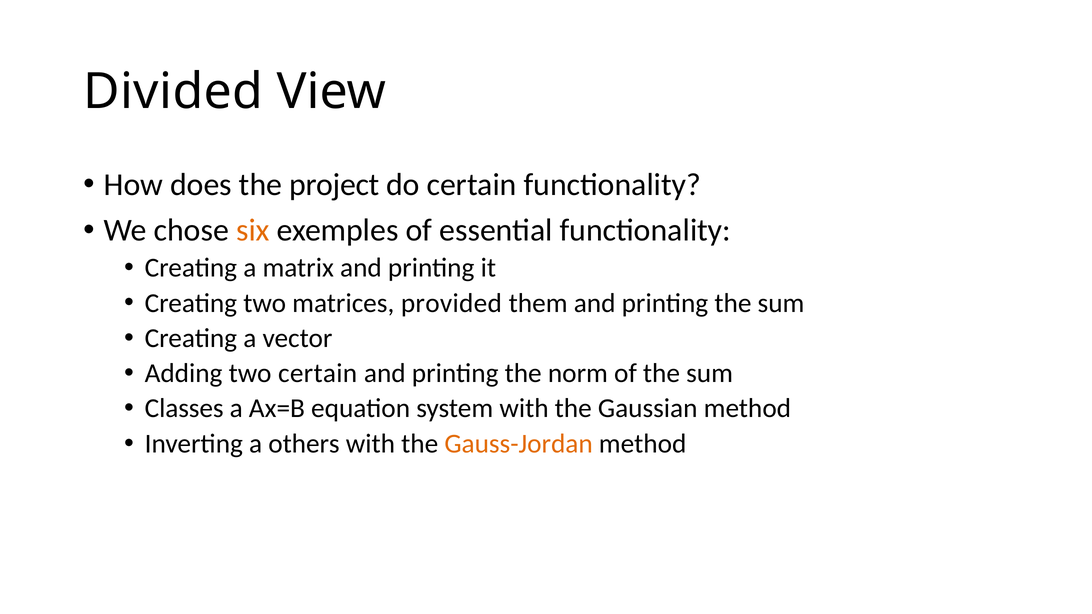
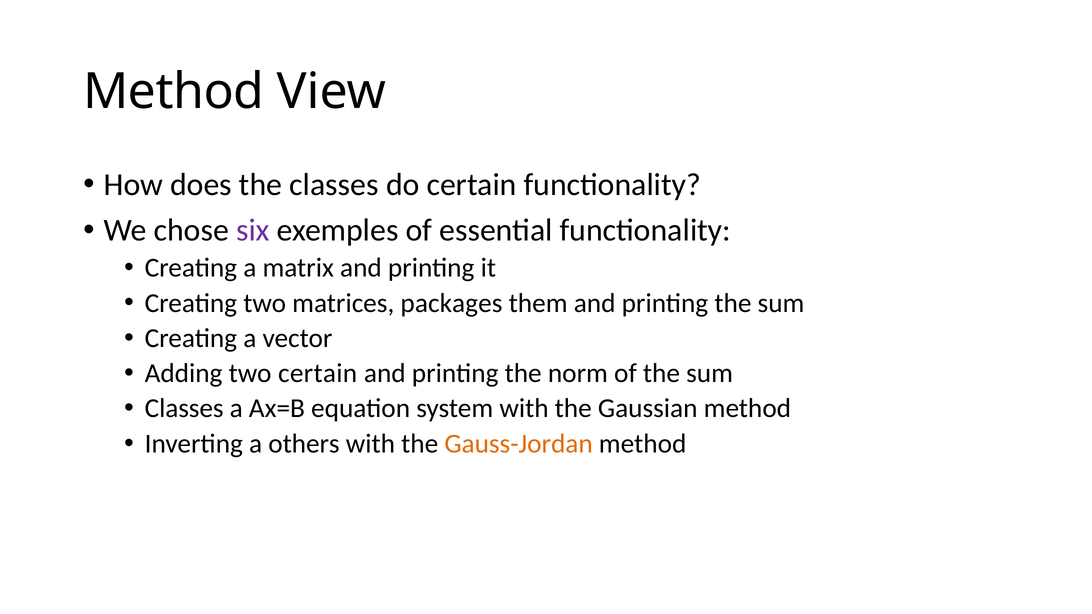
Divided at (173, 92): Divided -> Method
the project: project -> classes
six colour: orange -> purple
provided: provided -> packages
